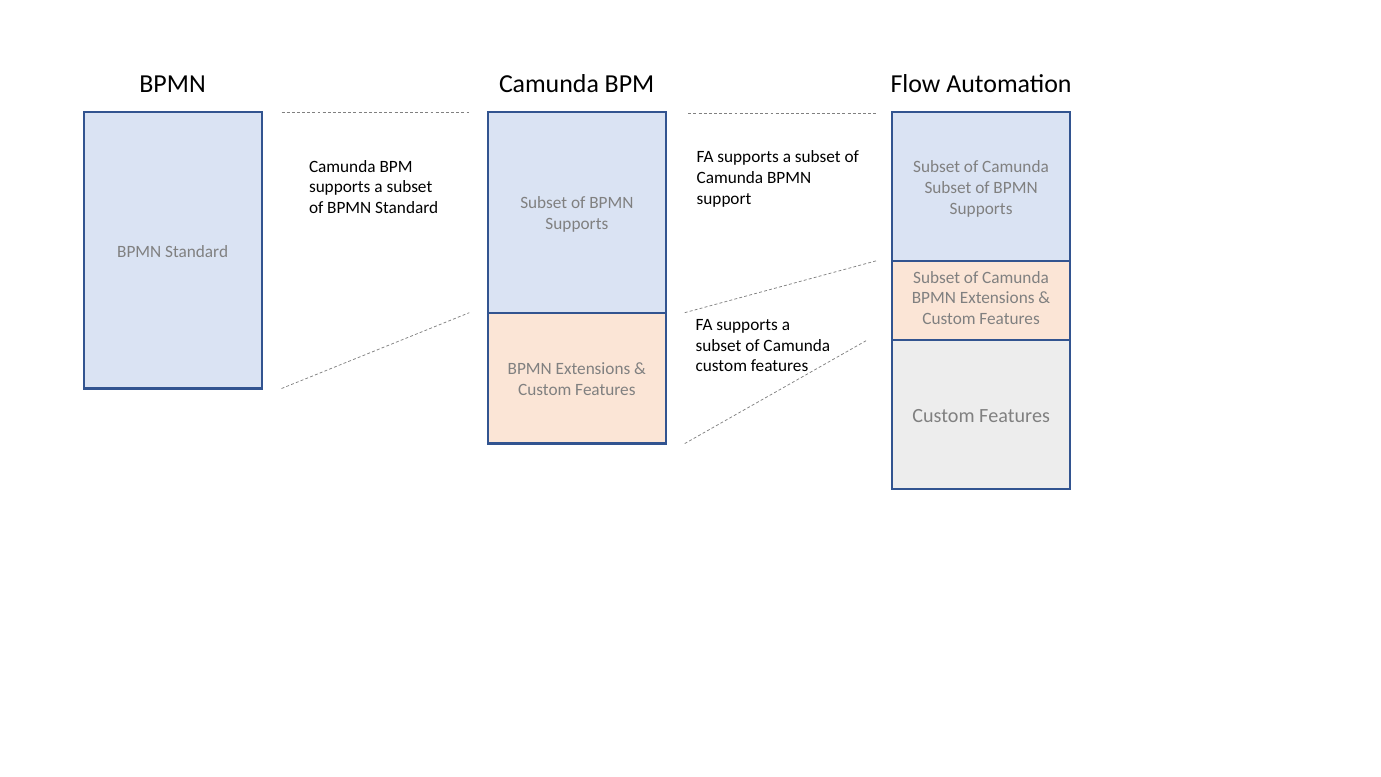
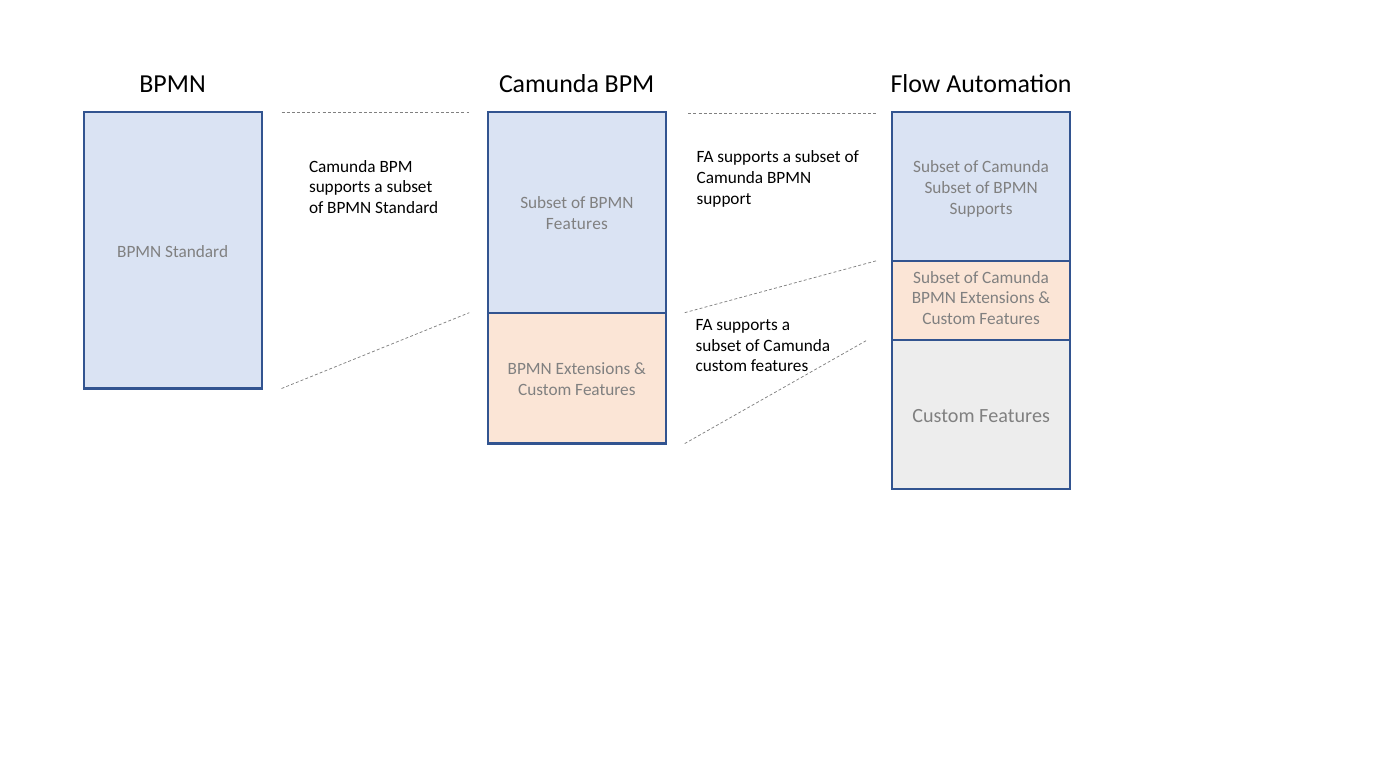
Supports at (577, 224): Supports -> Features
